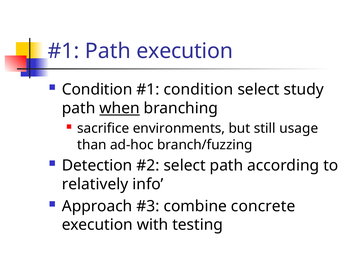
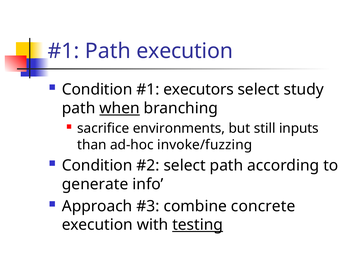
condition at (198, 89): condition -> executors
usage: usage -> inputs
branch/fuzzing: branch/fuzzing -> invoke/fuzzing
Detection at (97, 165): Detection -> Condition
relatively: relatively -> generate
testing underline: none -> present
